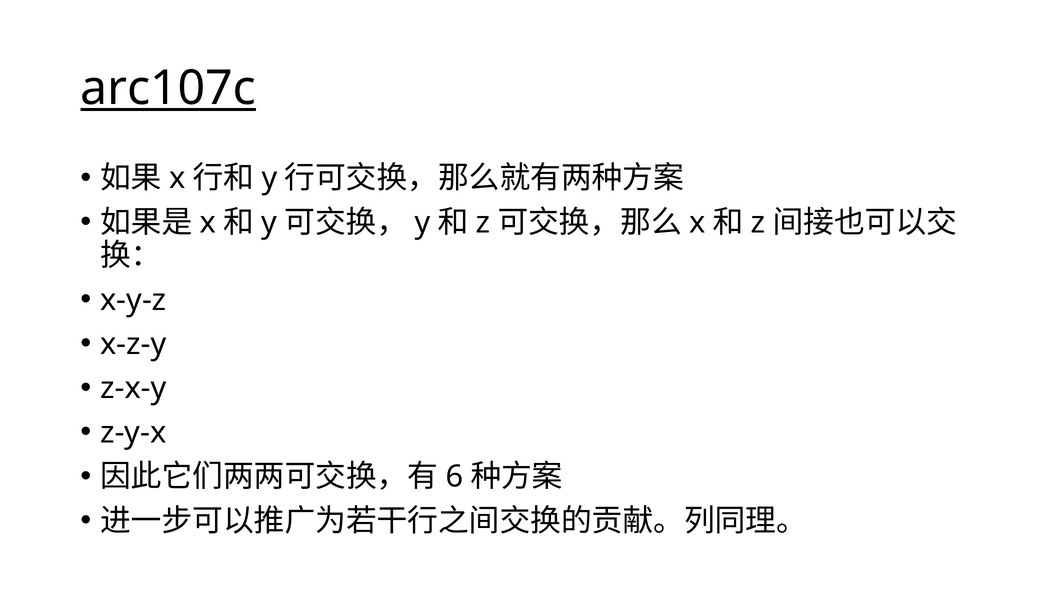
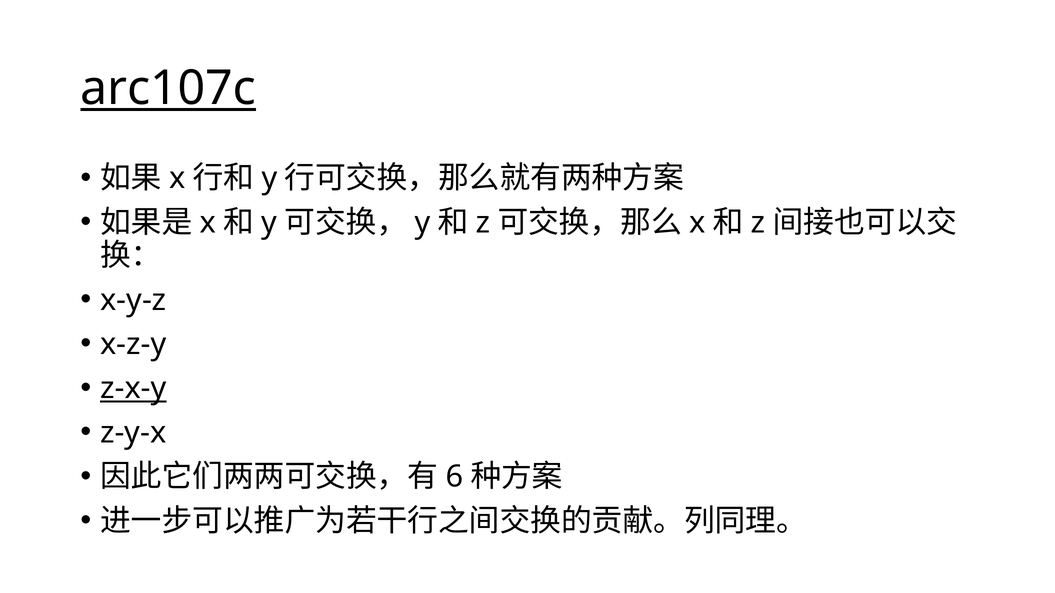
z-x-y underline: none -> present
